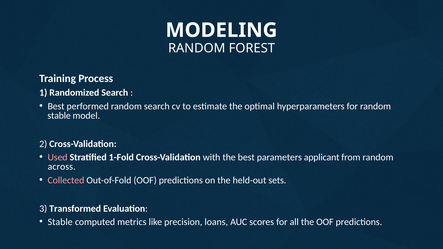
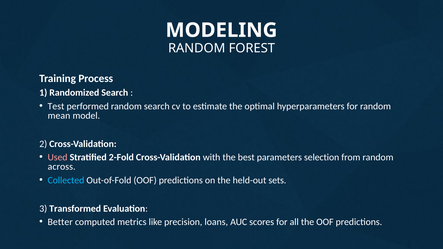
Best at (56, 106): Best -> Test
stable at (59, 116): stable -> mean
1-Fold: 1-Fold -> 2-Fold
applicant: applicant -> selection
Collected colour: pink -> light blue
Stable at (60, 222): Stable -> Better
